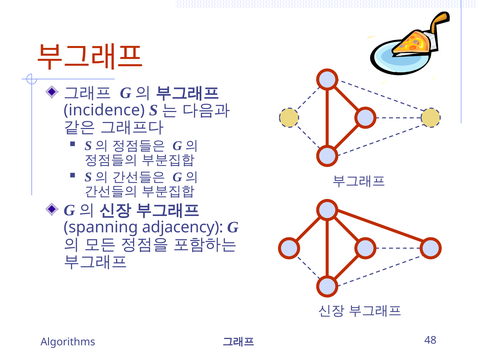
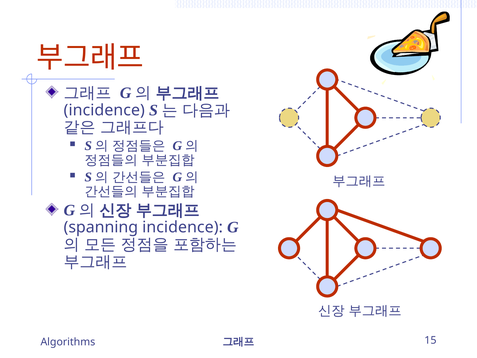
adjacency at (183, 227): adjacency -> incidence
48: 48 -> 15
